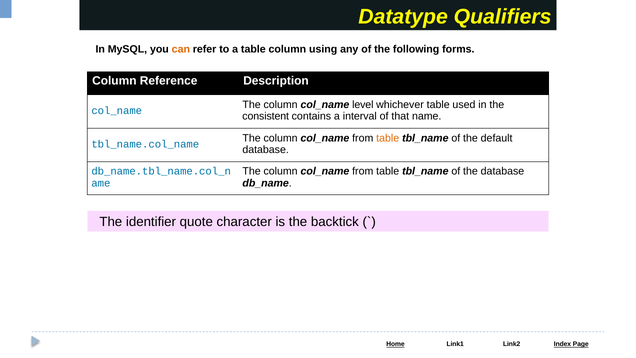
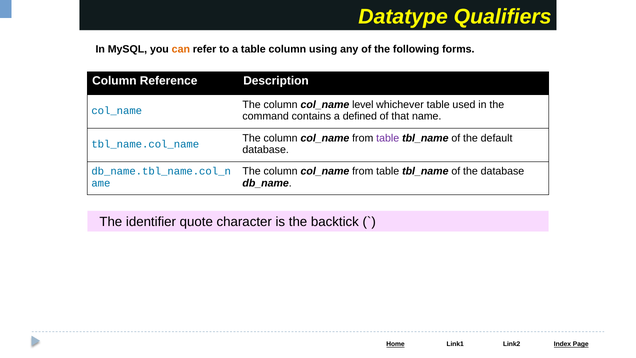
consistent: consistent -> command
interval: interval -> defined
table at (388, 138) colour: orange -> purple
